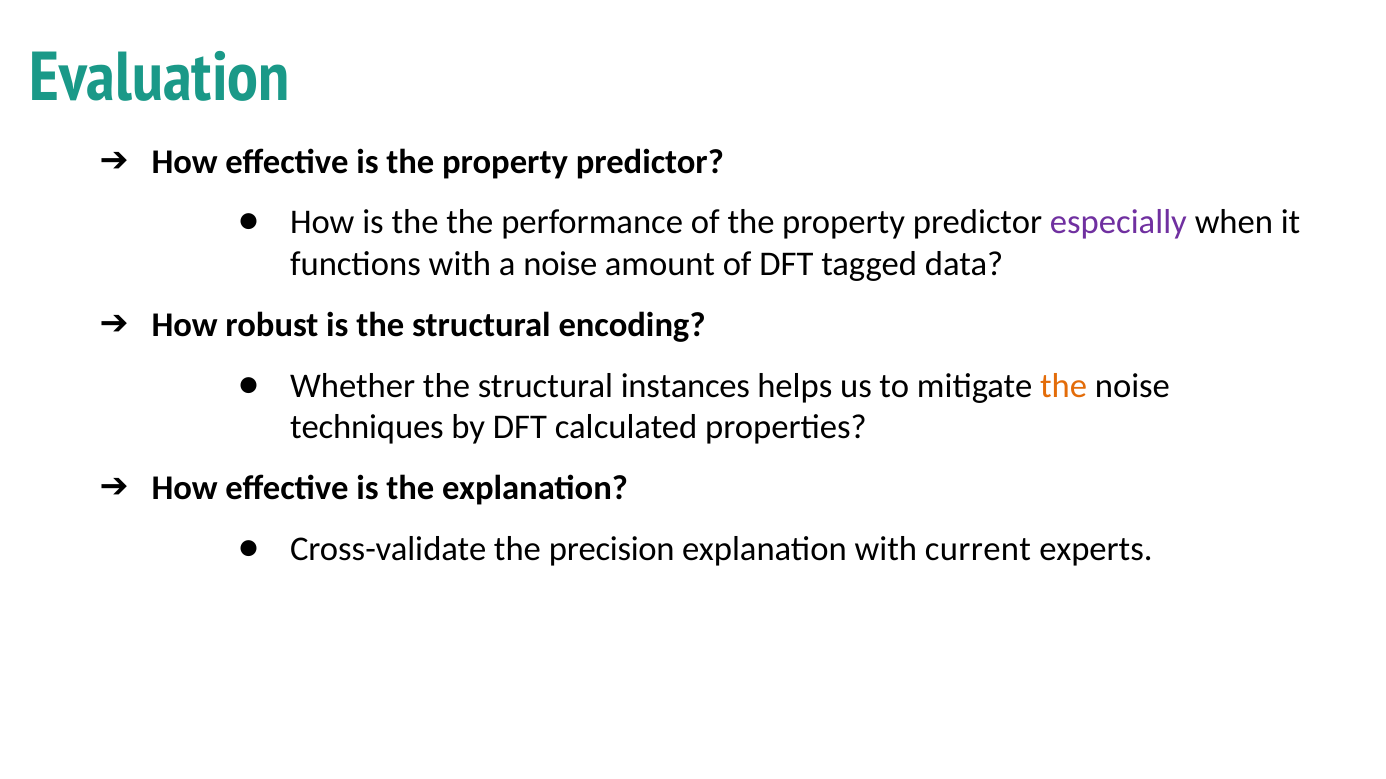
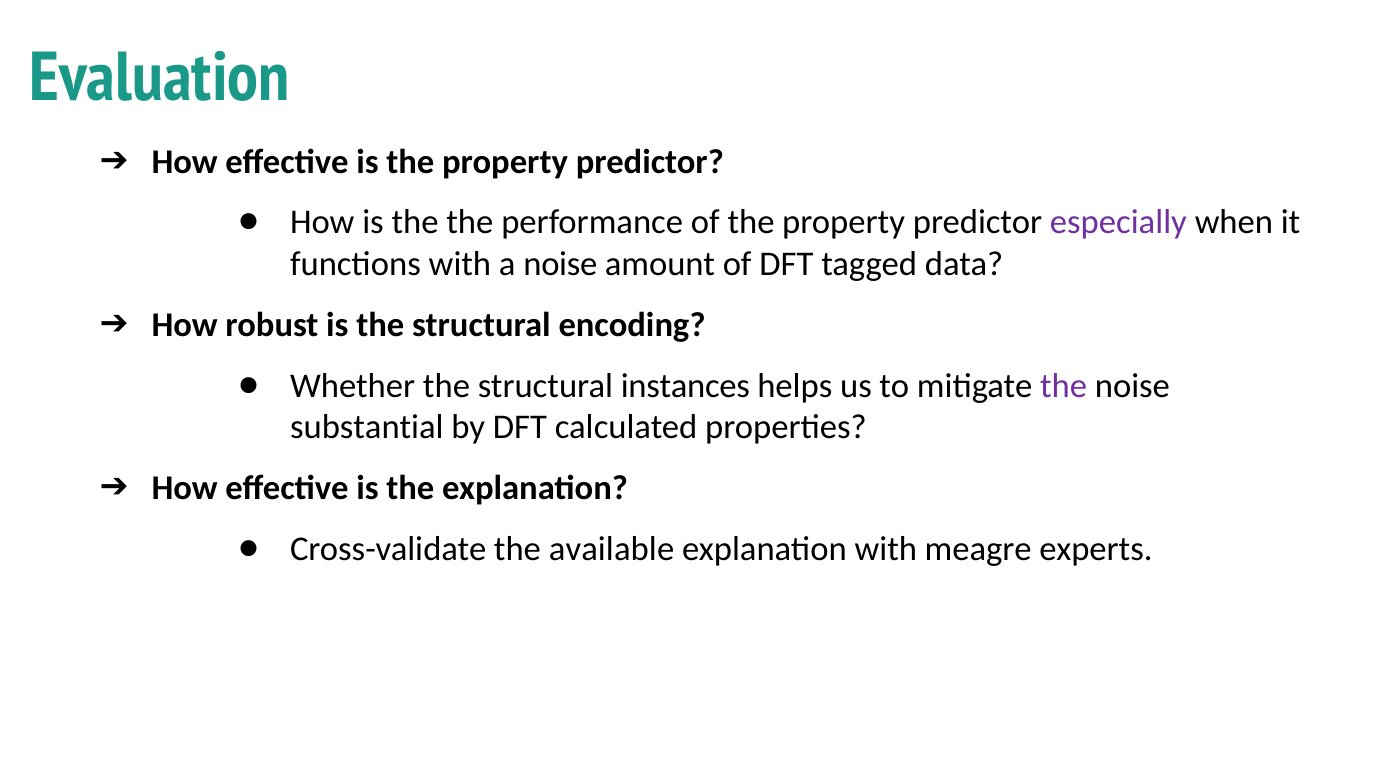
the at (1064, 386) colour: orange -> purple
techniques: techniques -> substantial
precision: precision -> available
current: current -> meagre
